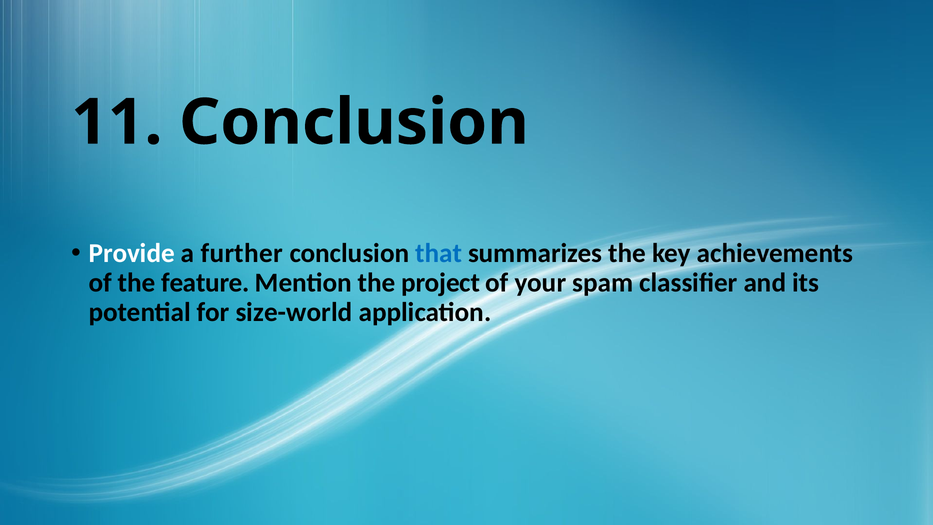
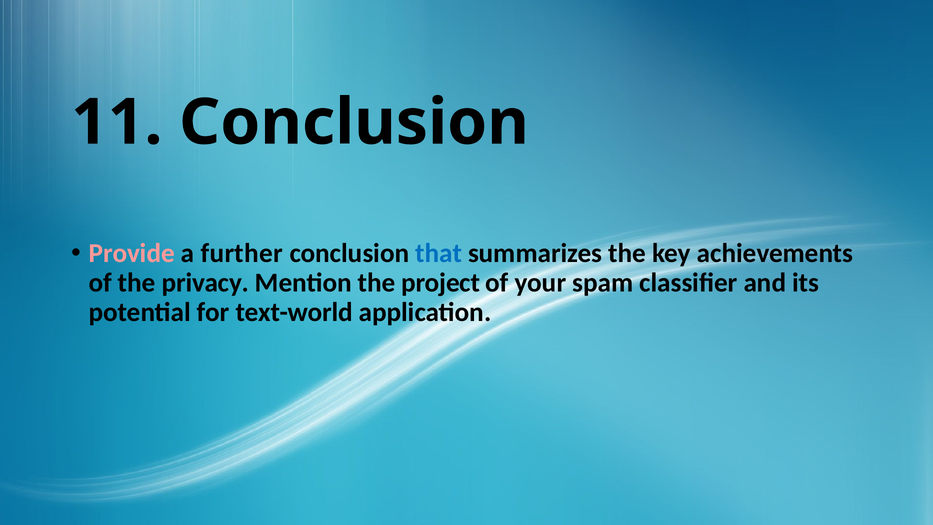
Provide colour: white -> pink
feature: feature -> privacy
size-world: size-world -> text-world
